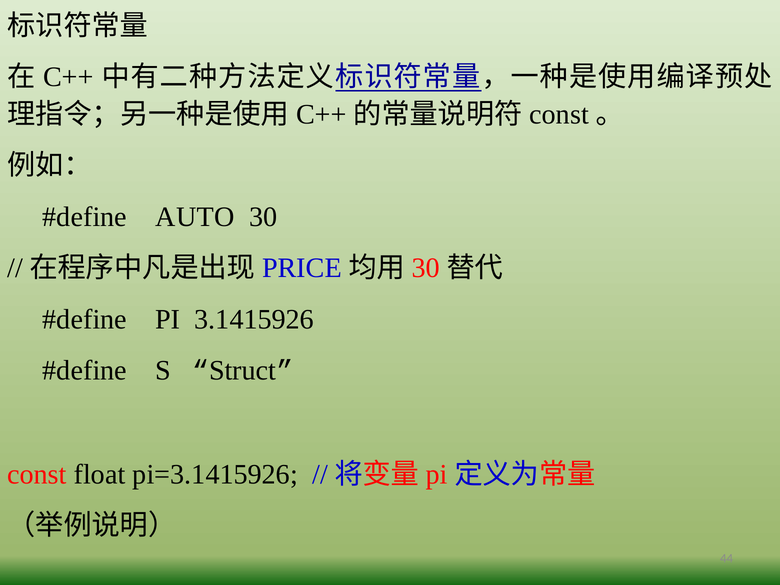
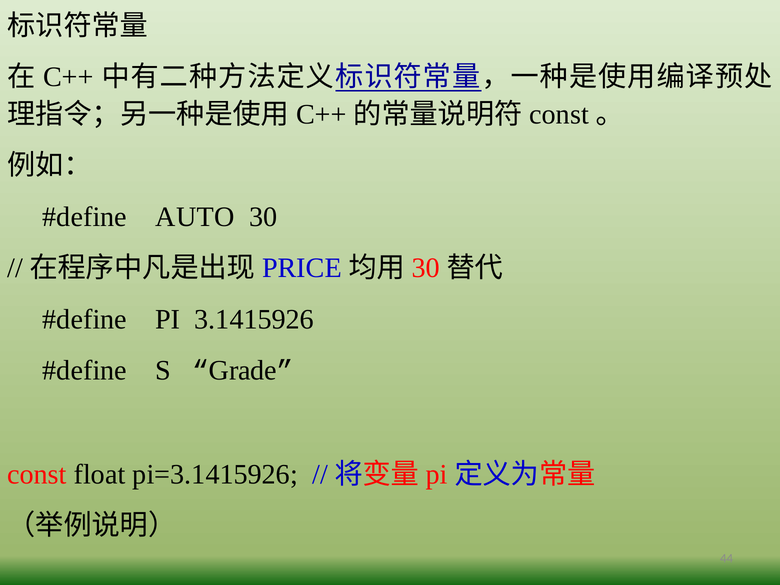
Struct: Struct -> Grade
